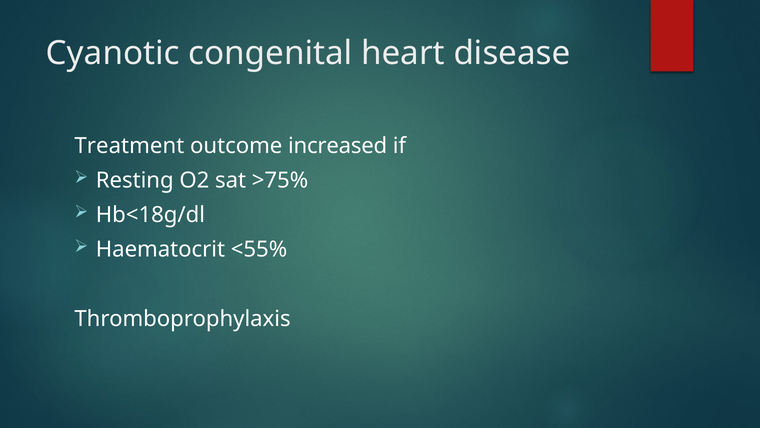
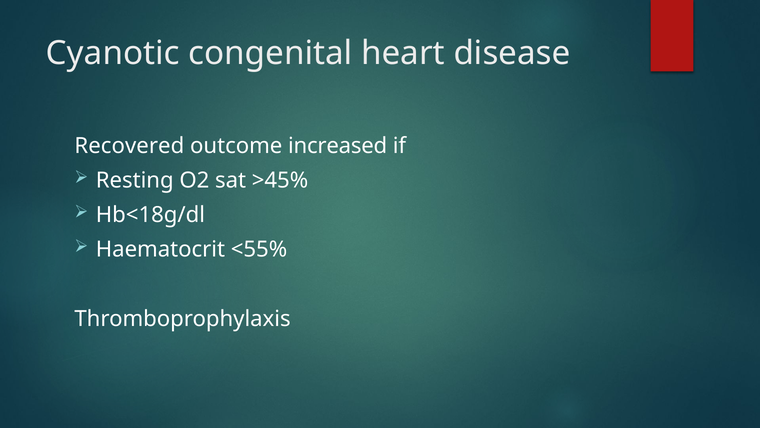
Treatment: Treatment -> Recovered
>75%: >75% -> >45%
